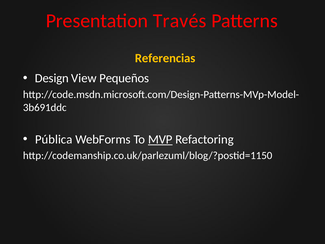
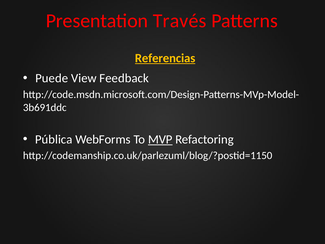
Referencias underline: none -> present
Design: Design -> Puede
Pequeños: Pequeños -> Feedback
